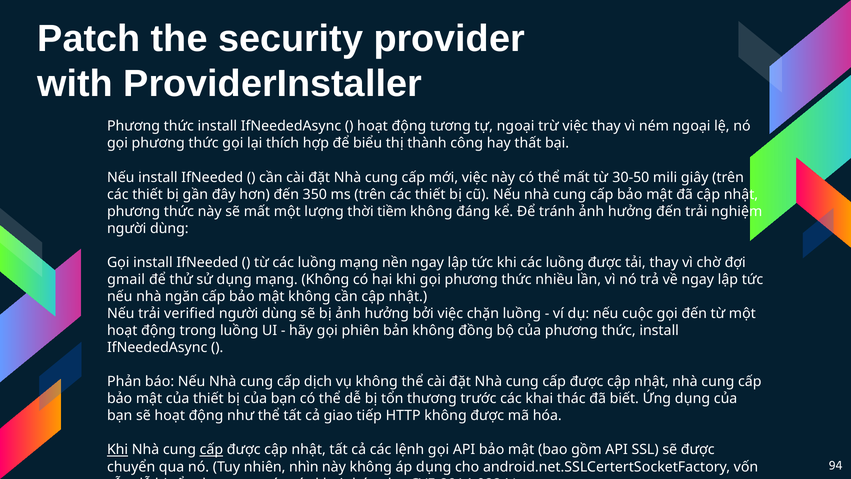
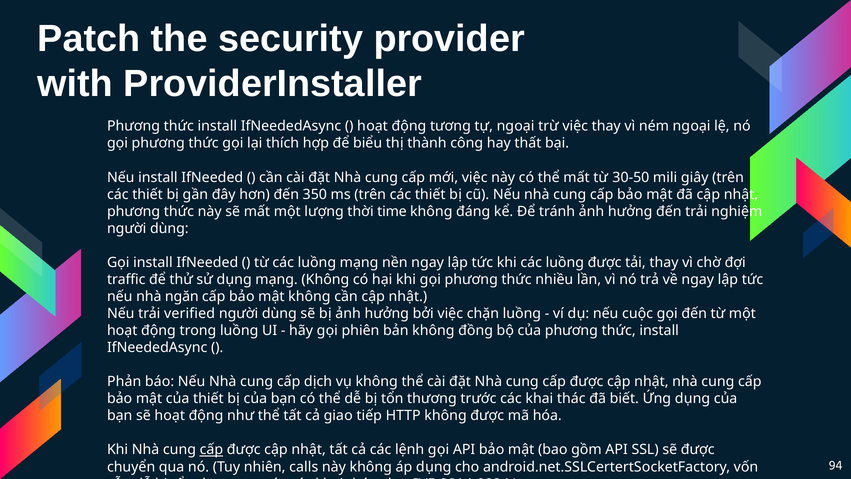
tiềm: tiềm -> time
gmail: gmail -> traffic
Khi at (118, 450) underline: present -> none
nhìn: nhìn -> calls
